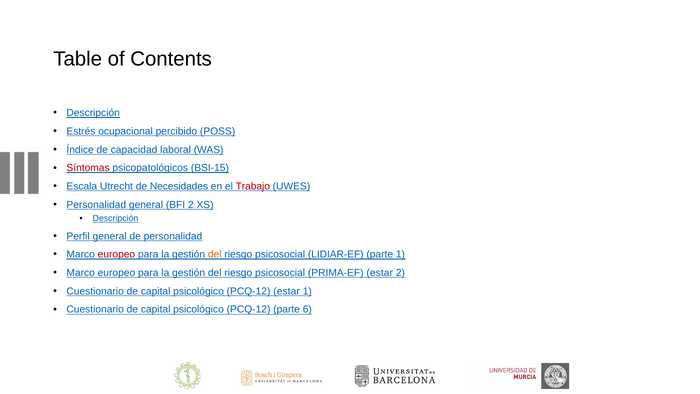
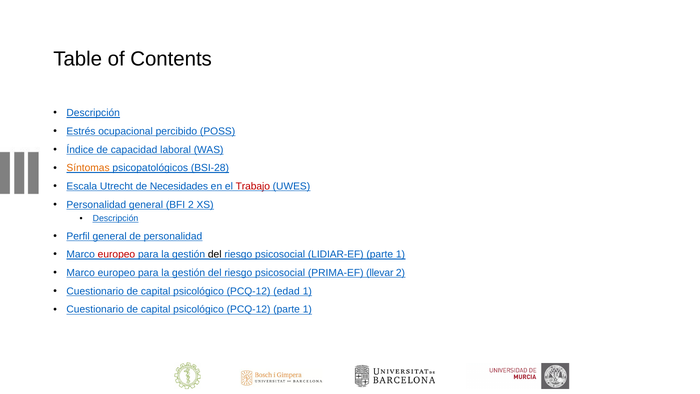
Síntomas colour: red -> orange
BSI-15: BSI-15 -> BSI-28
del at (215, 254) colour: orange -> black
PRIMA-EF estar: estar -> llevar
PCQ-12 estar: estar -> edad
PCQ-12 parte 6: 6 -> 1
